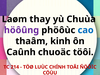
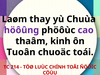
cao colour: blue -> purple
Caûnh: Caûnh -> Tuoân
töôi: töôi -> toái
